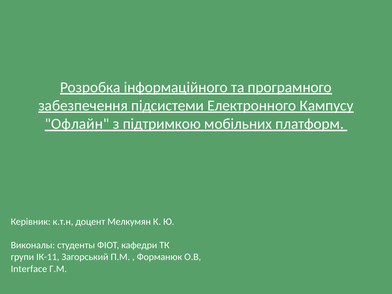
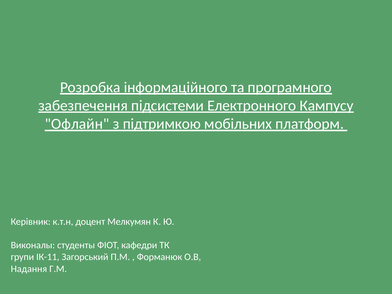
Interface: Interface -> Надання
